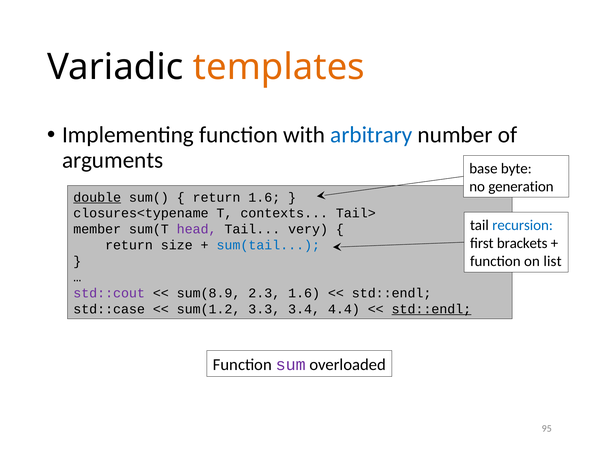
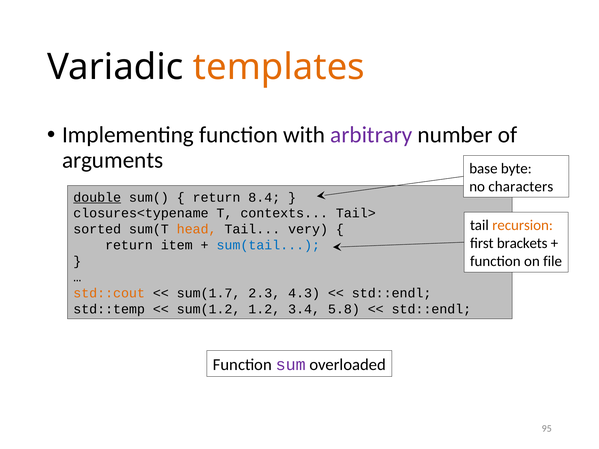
arbitrary colour: blue -> purple
generation: generation -> characters
return 1.6: 1.6 -> 8.4
recursion colour: blue -> orange
member: member -> sorted
head colour: purple -> orange
size: size -> item
list: list -> file
std::cout colour: purple -> orange
sum(8.9: sum(8.9 -> sum(1.7
2.3 1.6: 1.6 -> 4.3
std::case: std::case -> std::temp
3.3: 3.3 -> 1.2
4.4: 4.4 -> 5.8
std::endl at (431, 309) underline: present -> none
